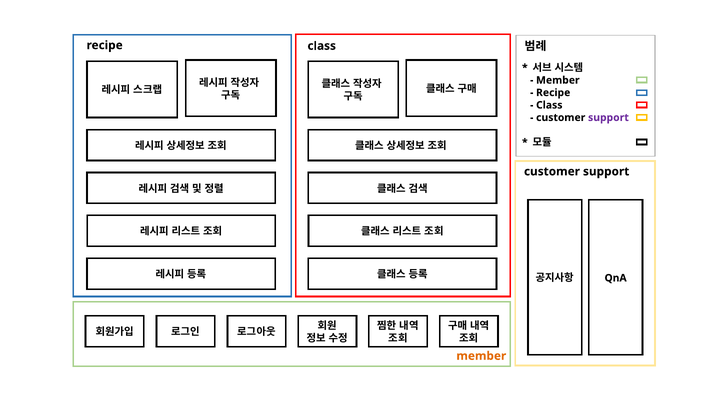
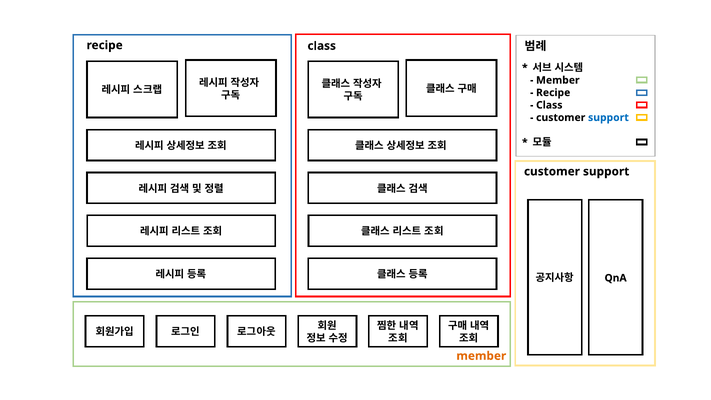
support at (608, 118) colour: purple -> blue
